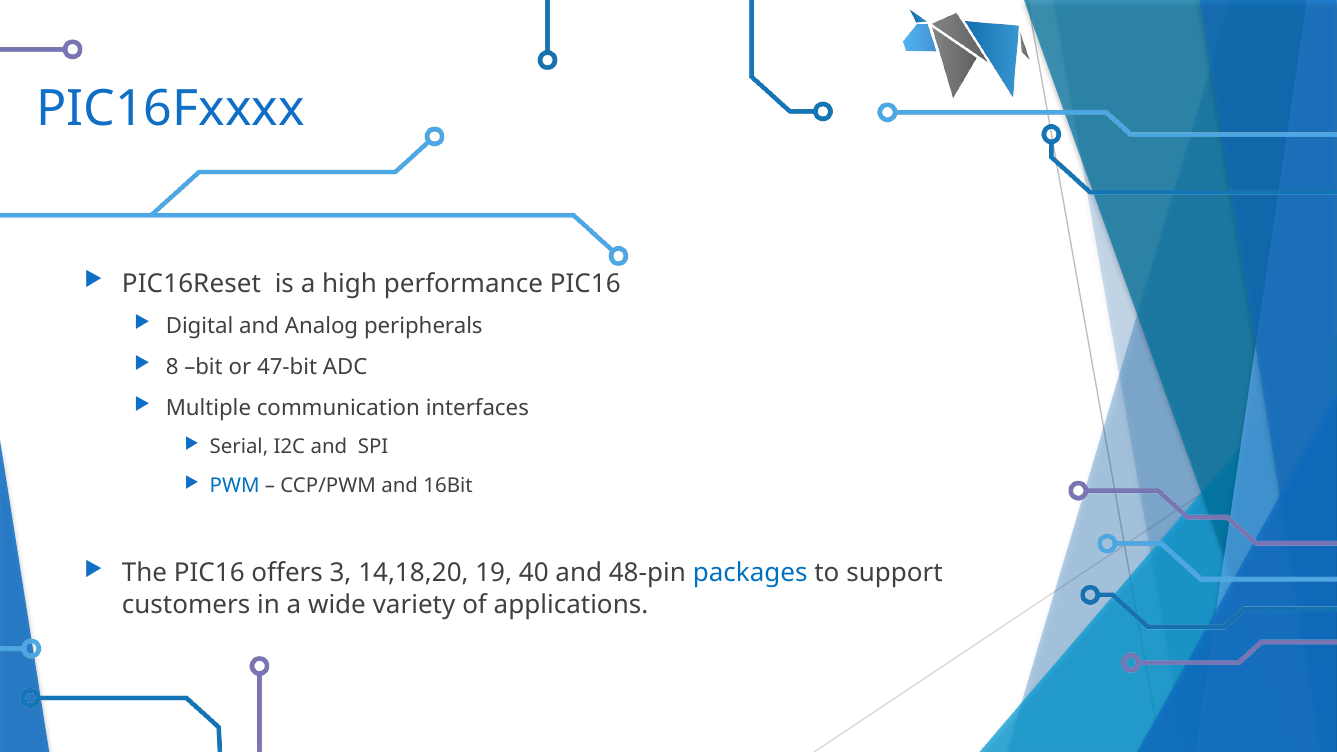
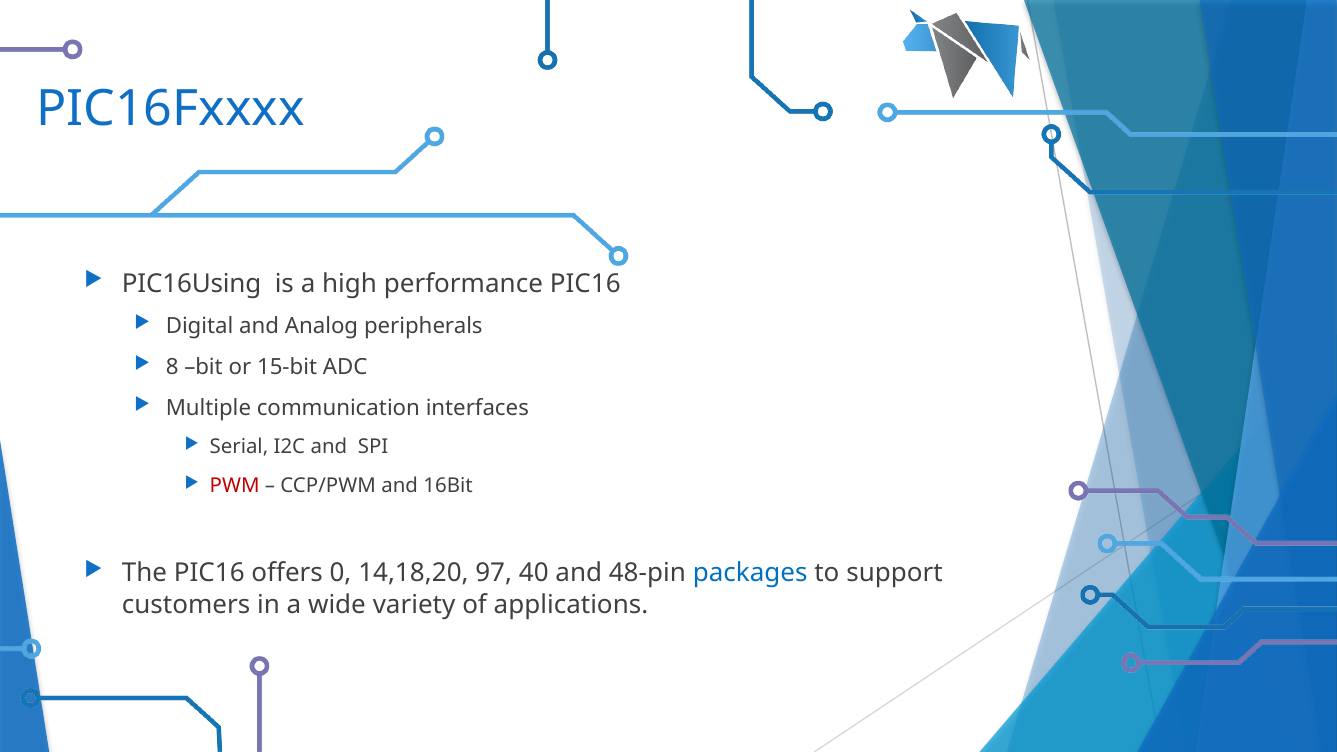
PIC16Reset: PIC16Reset -> PIC16Using
47-bit: 47-bit -> 15-bit
PWM colour: blue -> red
3: 3 -> 0
19: 19 -> 97
